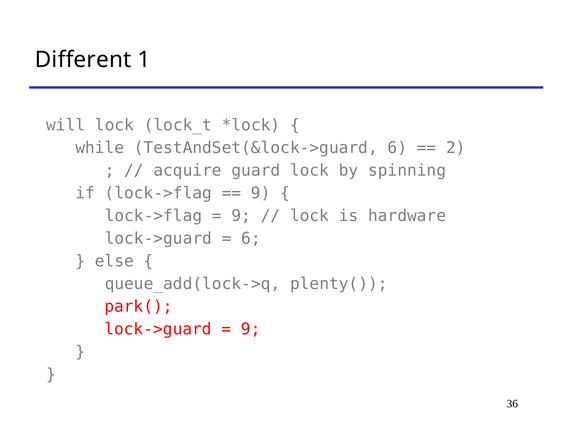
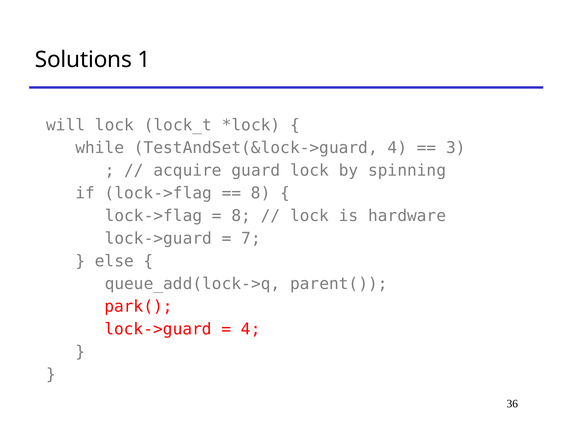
Different: Different -> Solutions
TestAndSet(&lock->guard 6: 6 -> 4
2: 2 -> 3
9 at (261, 193): 9 -> 8
9 at (241, 216): 9 -> 8
6 at (251, 238): 6 -> 7
plenty(: plenty( -> parent(
9 at (251, 329): 9 -> 4
